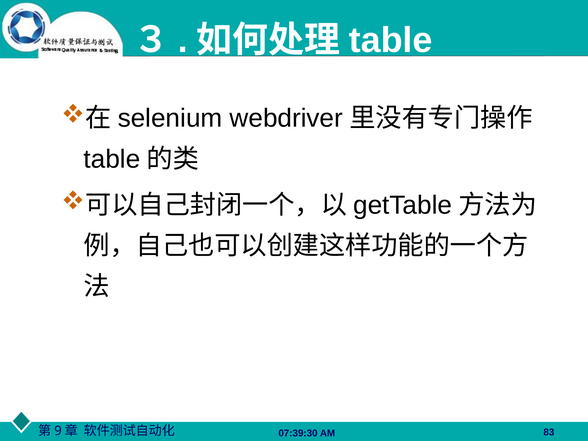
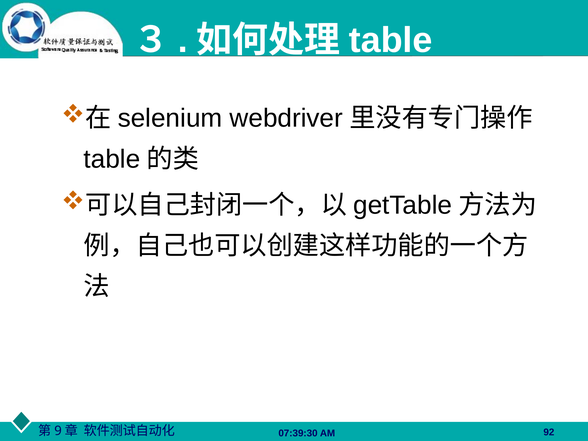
83: 83 -> 92
